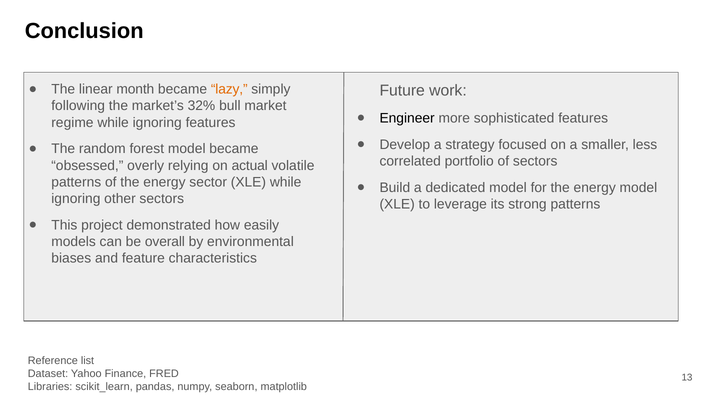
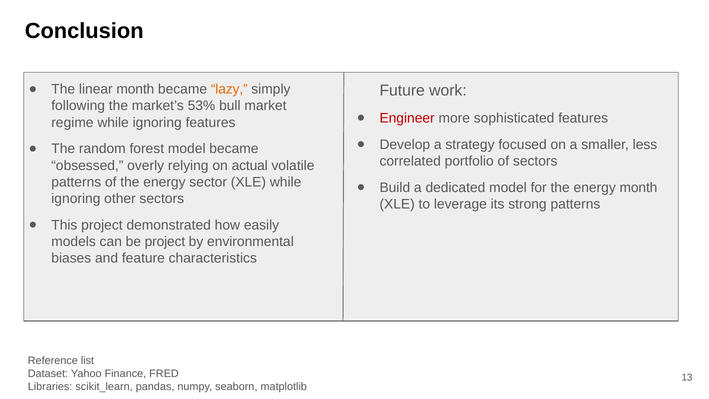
32%: 32% -> 53%
Engineer colour: black -> red
energy model: model -> month
be overall: overall -> project
